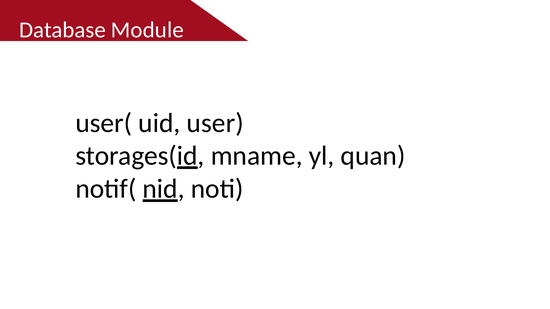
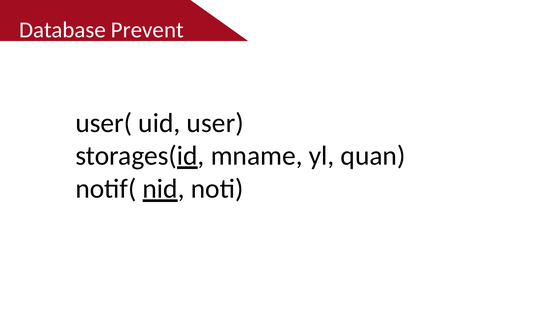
Module: Module -> Prevent
